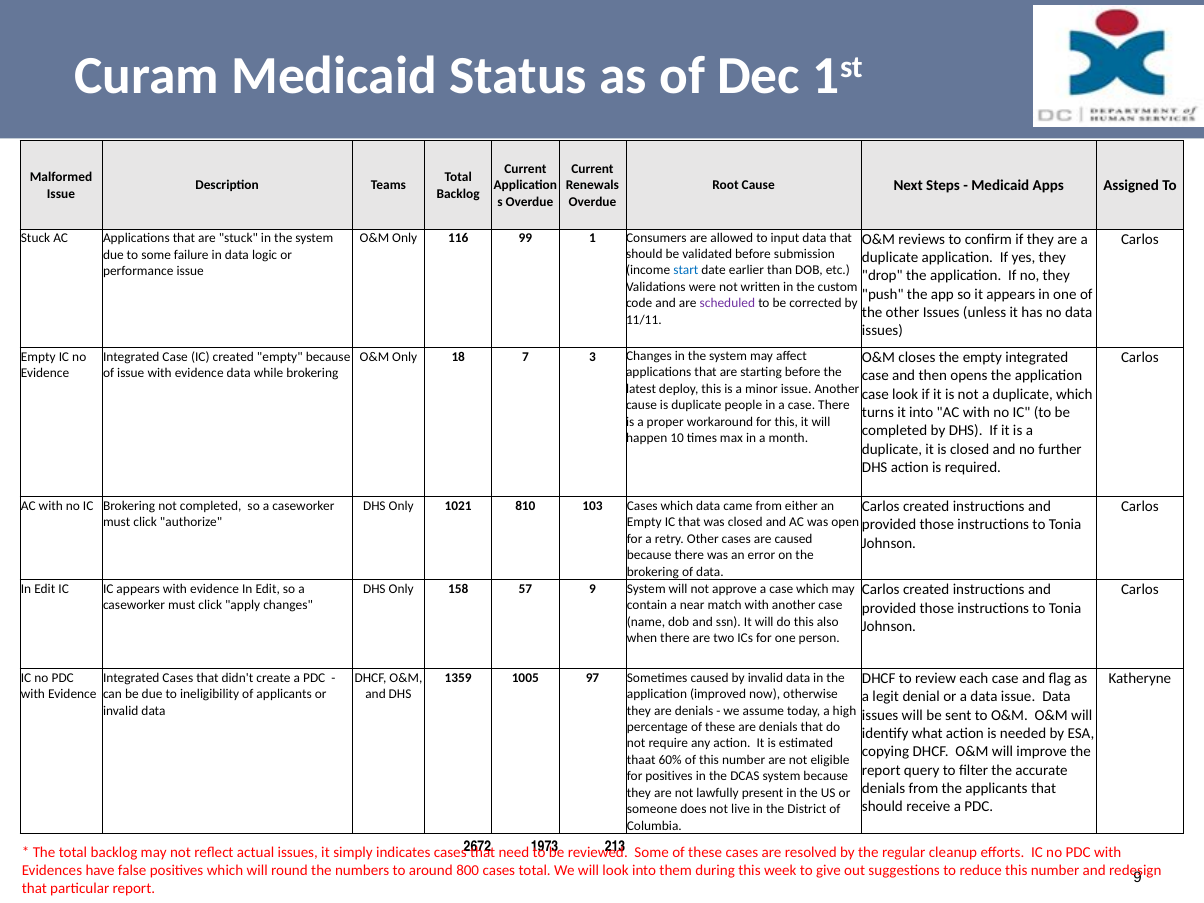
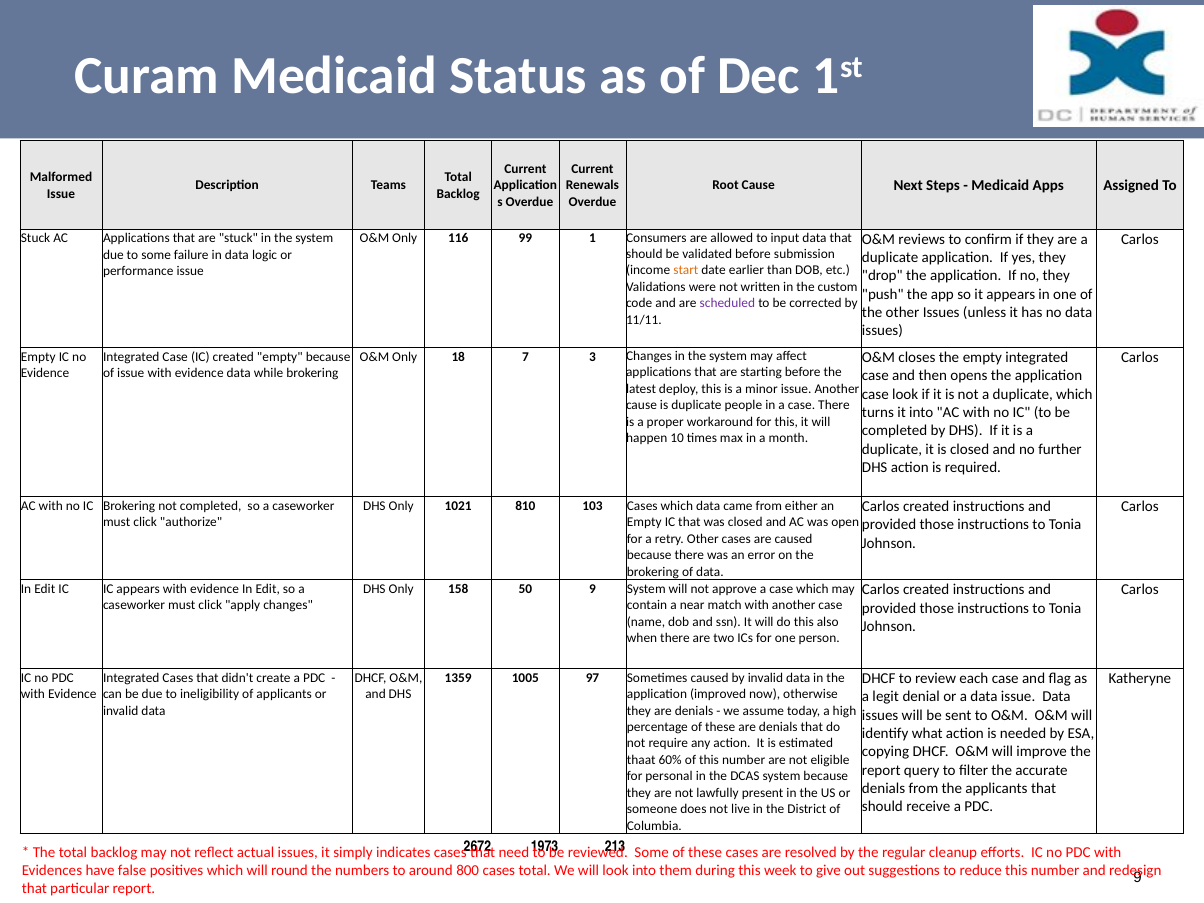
start colour: blue -> orange
57: 57 -> 50
for positives: positives -> personal
